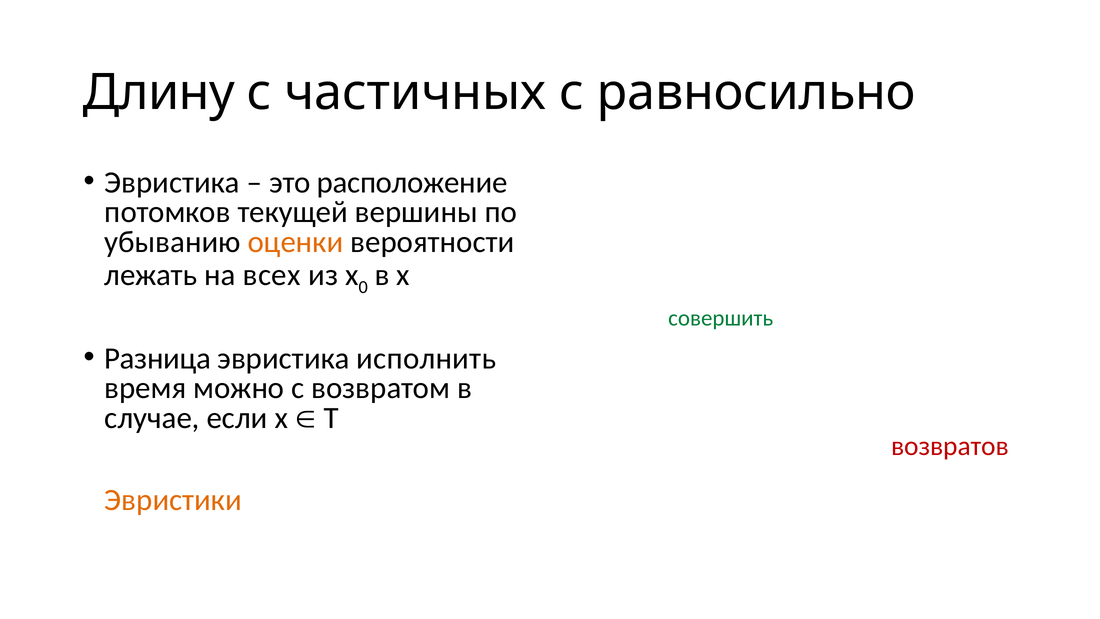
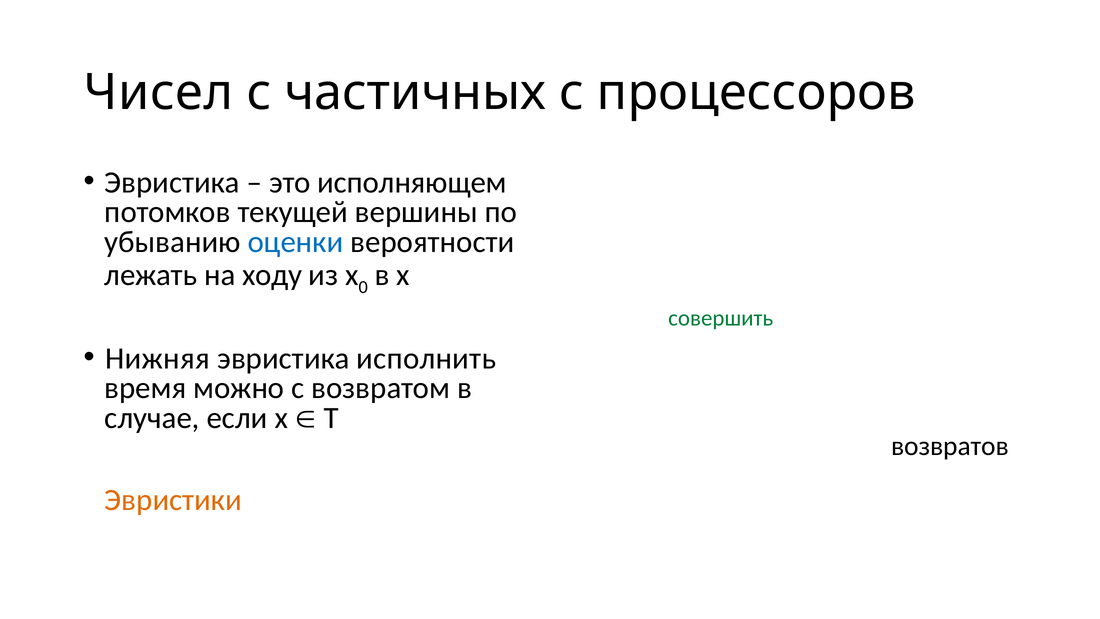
Длину: Длину -> Чисел
равносильно: равносильно -> процессоров
расположение: расположение -> исполняющем
оценки colour: orange -> blue
на всех: всех -> ходу
Разница: Разница -> Нижняя
возвратов colour: red -> black
